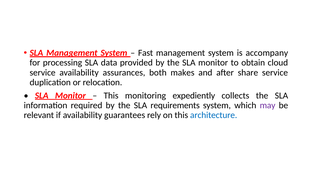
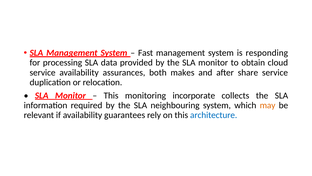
accompany: accompany -> responding
expediently: expediently -> incorporate
requirements: requirements -> neighbouring
may colour: purple -> orange
